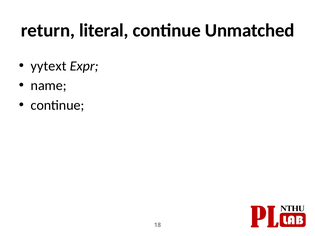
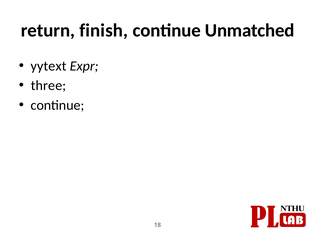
literal: literal -> finish
name: name -> three
